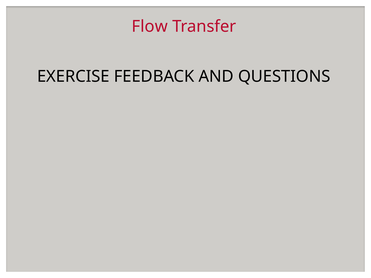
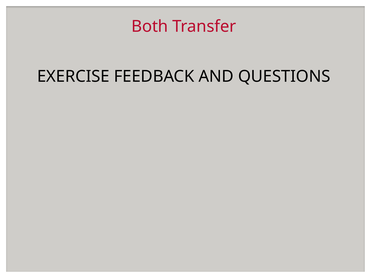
Flow: Flow -> Both
